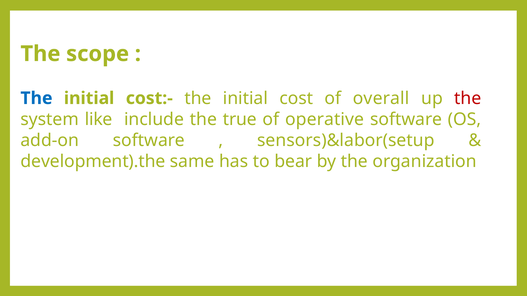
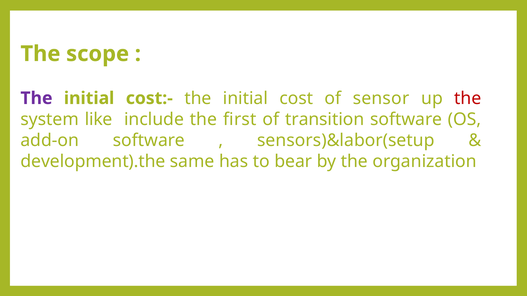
The at (36, 98) colour: blue -> purple
overall: overall -> sensor
true: true -> first
operative: operative -> transition
